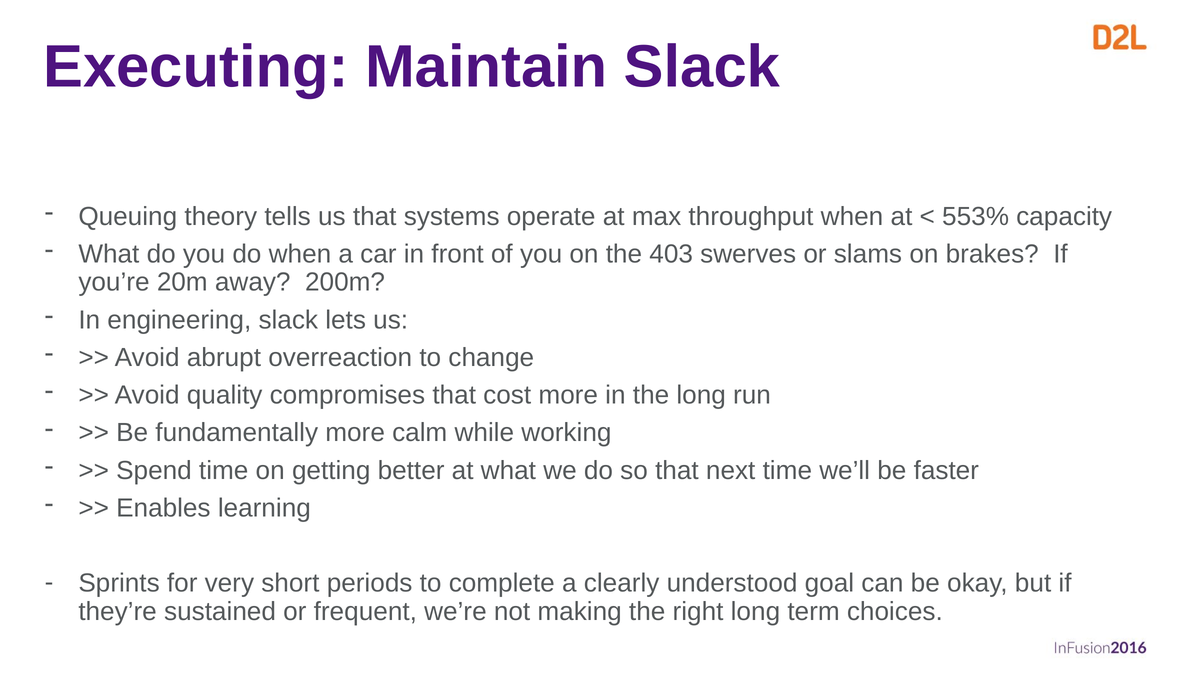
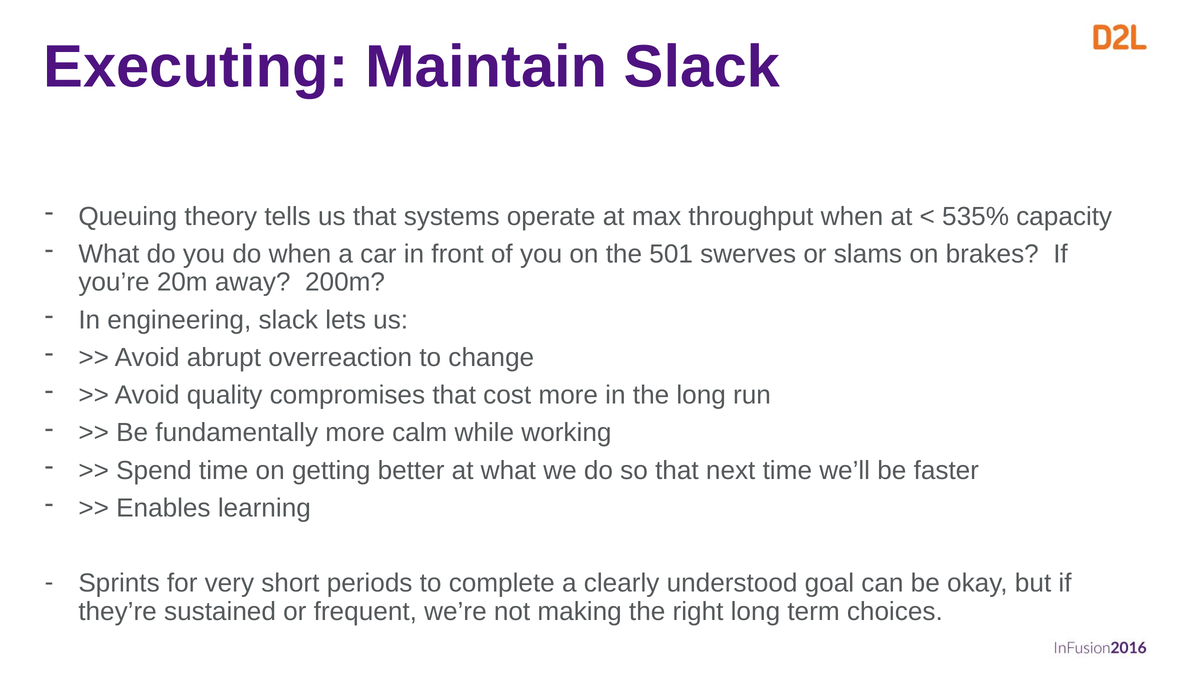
553%: 553% -> 535%
403: 403 -> 501
